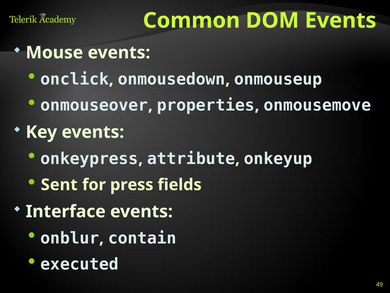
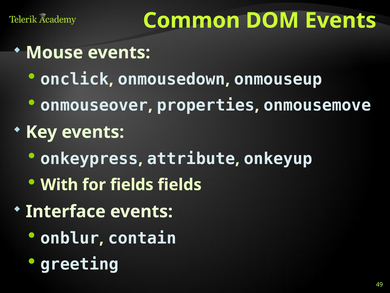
Sent: Sent -> With
for press: press -> fields
executed: executed -> greeting
